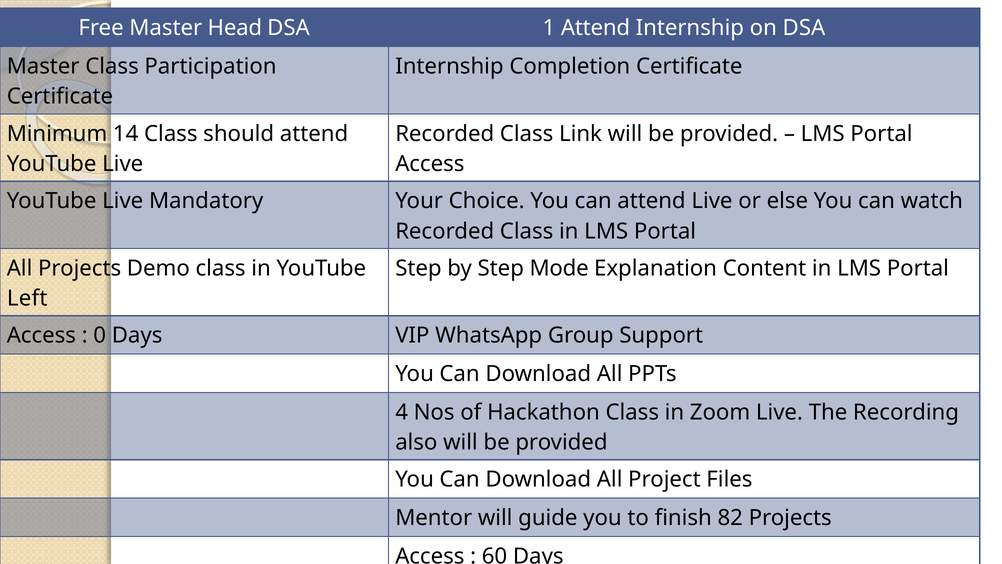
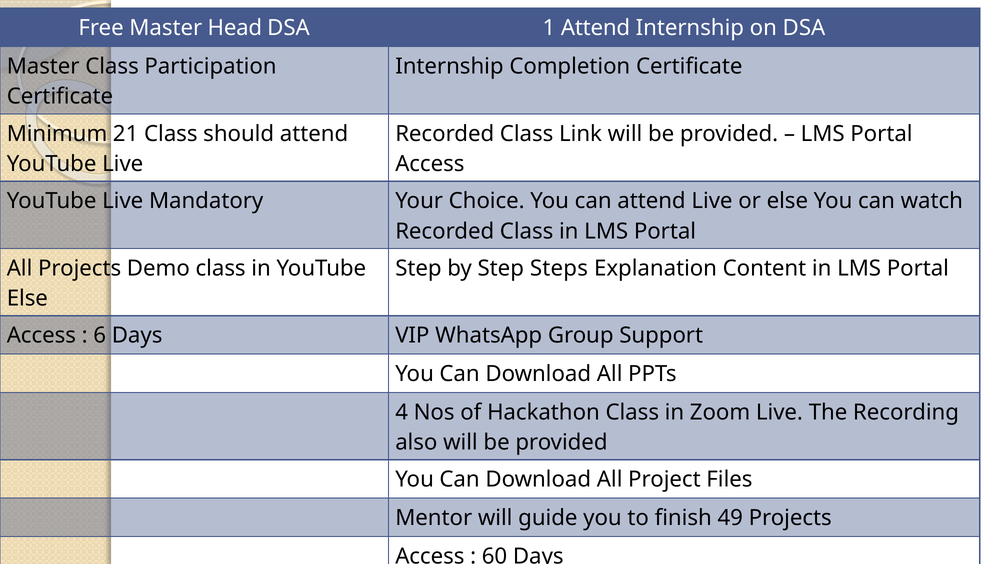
14: 14 -> 21
Mode: Mode -> Steps
Left at (27, 298): Left -> Else
0: 0 -> 6
82: 82 -> 49
